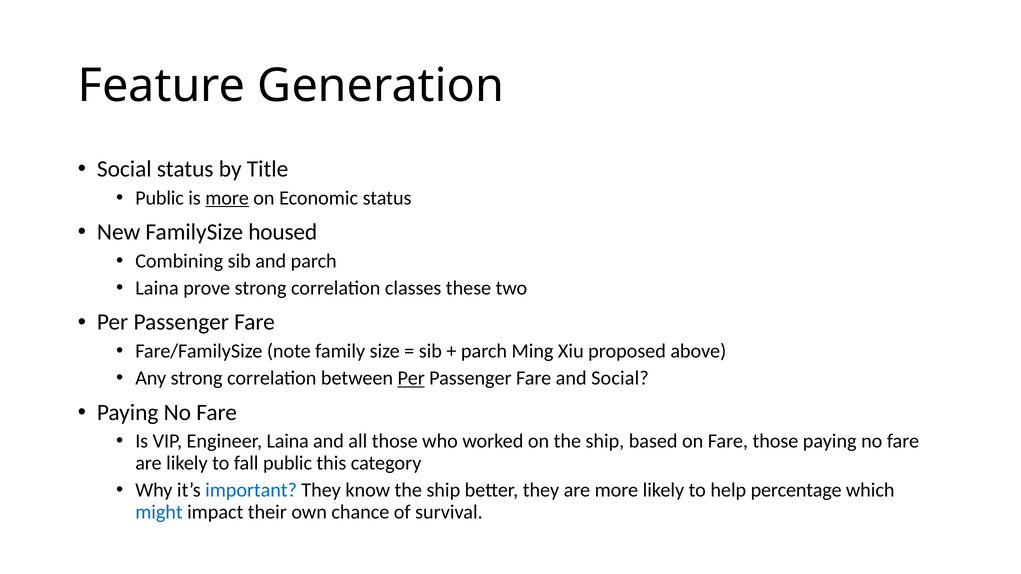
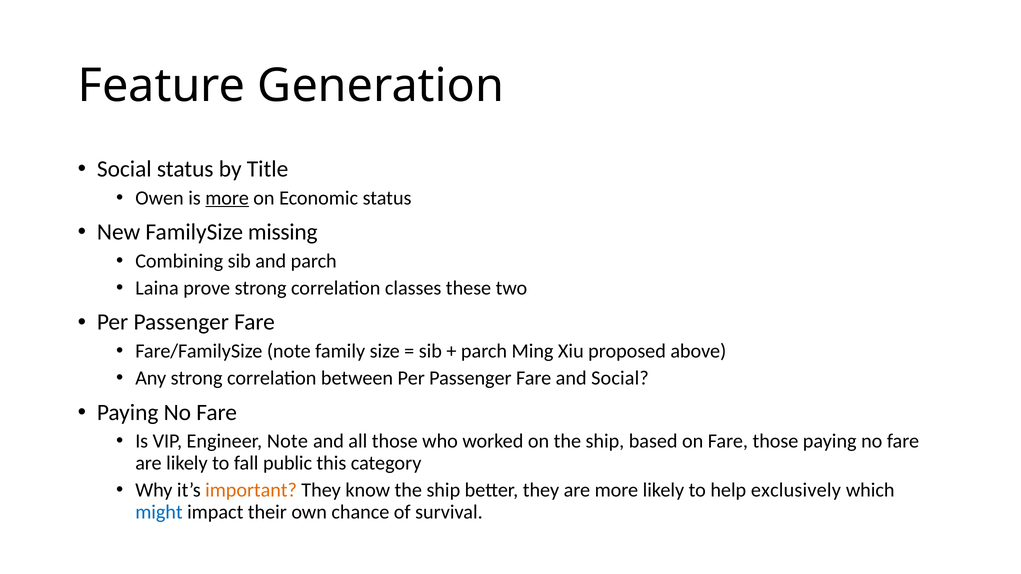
Public at (160, 198): Public -> Owen
housed: housed -> missing
Per at (411, 378) underline: present -> none
Engineer Laina: Laina -> Note
important colour: blue -> orange
percentage: percentage -> exclusively
